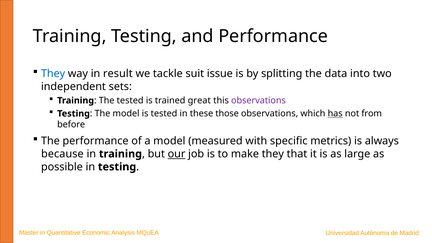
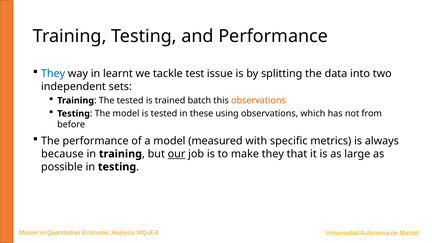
result: result -> learnt
suit: suit -> test
great: great -> batch
observations at (258, 101) colour: purple -> orange
those: those -> using
has underline: present -> none
